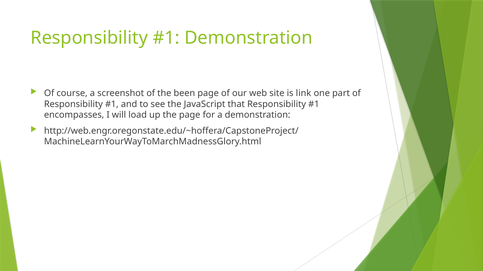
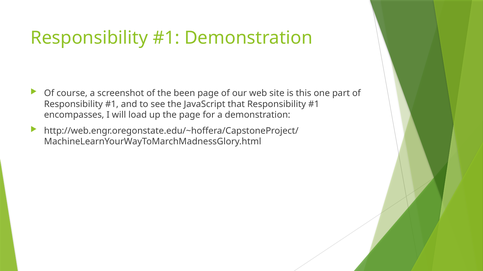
link: link -> this
